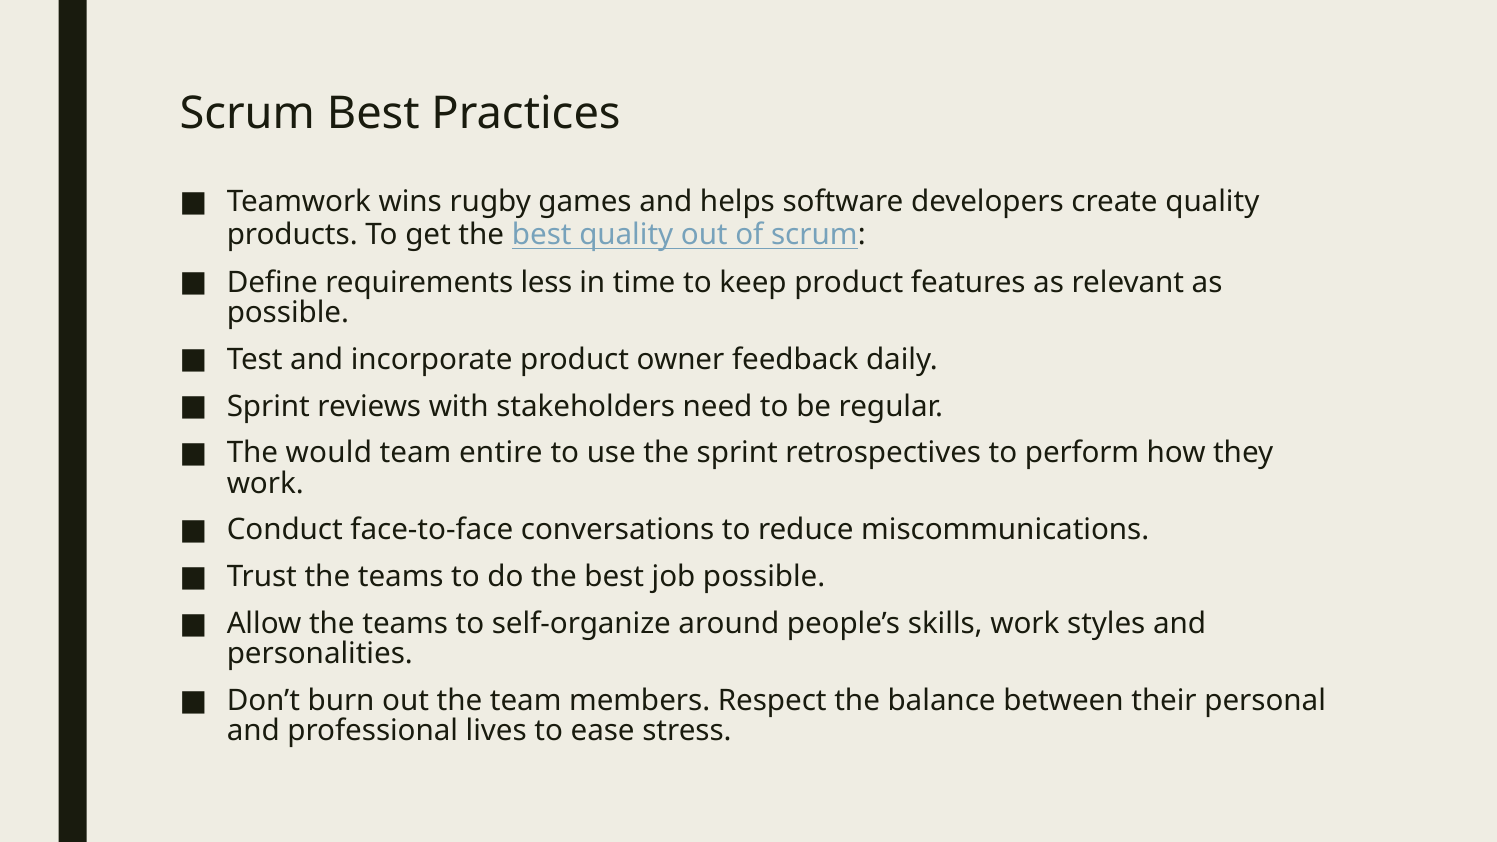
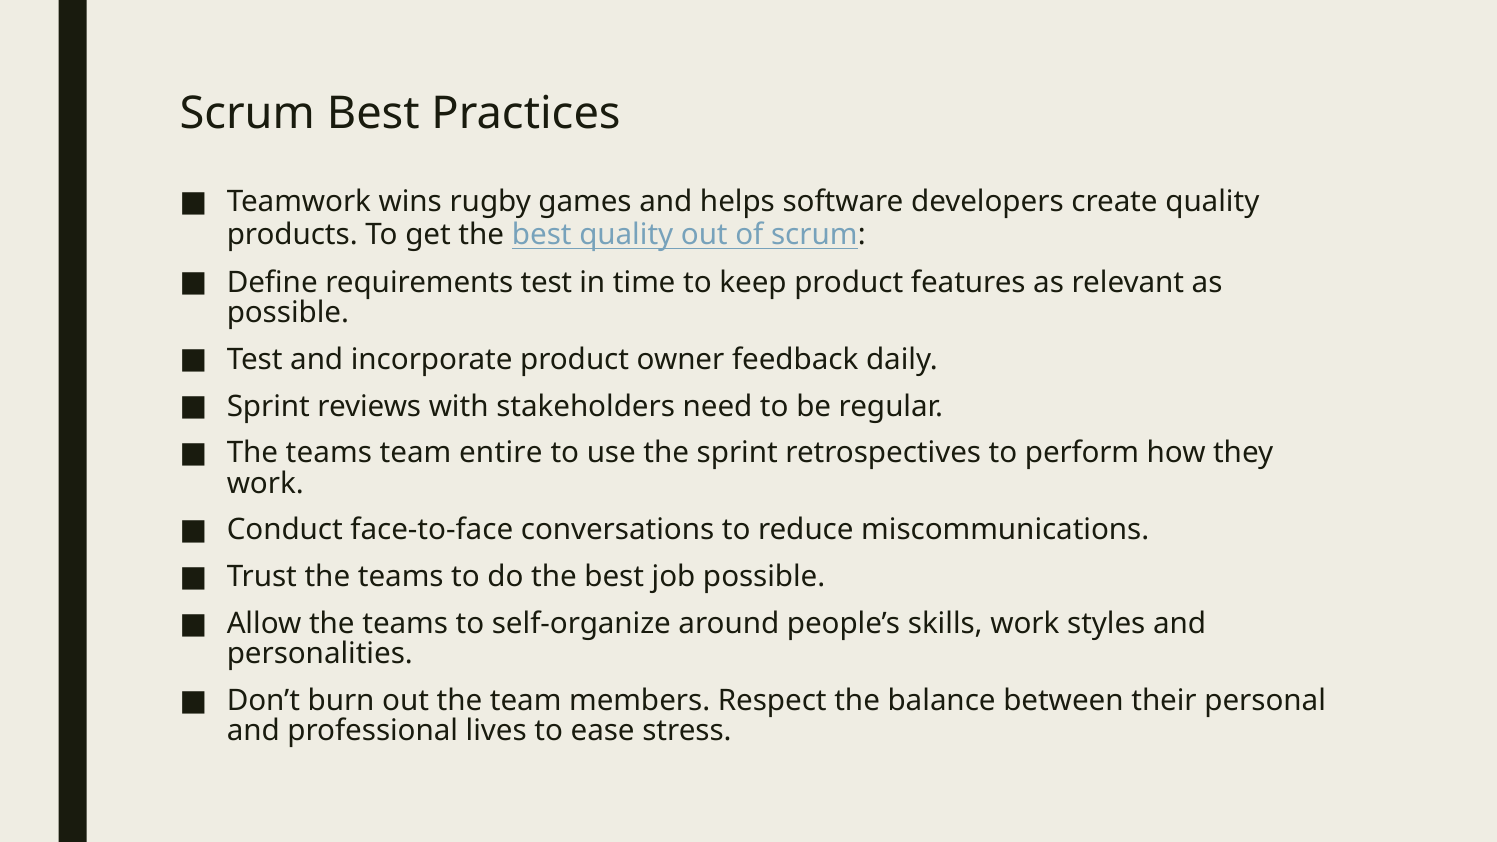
requirements less: less -> test
would at (329, 453): would -> teams
